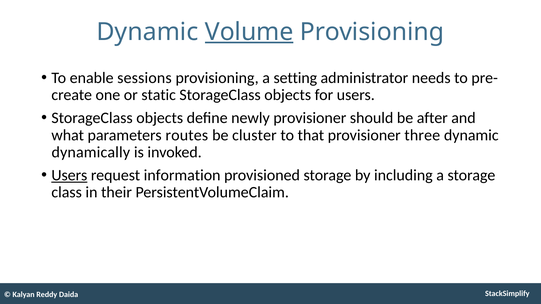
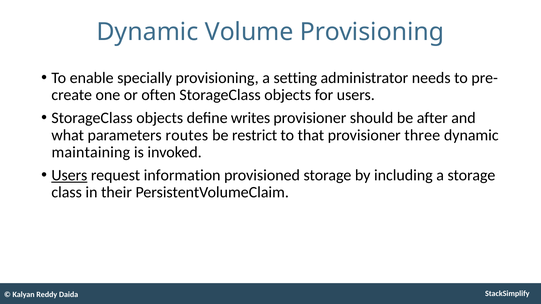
Volume underline: present -> none
sessions: sessions -> specially
static: static -> often
newly: newly -> writes
cluster: cluster -> restrict
dynamically: dynamically -> maintaining
